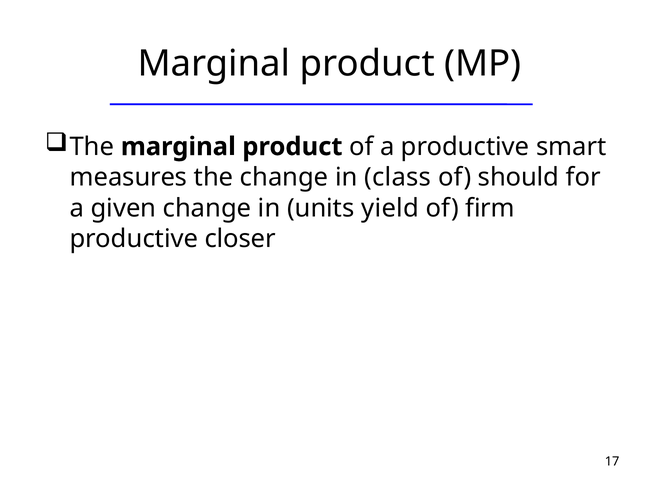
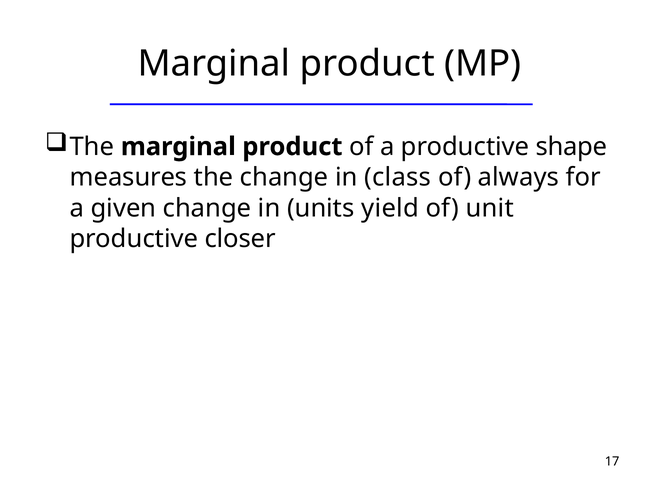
smart: smart -> shape
should: should -> always
firm: firm -> unit
